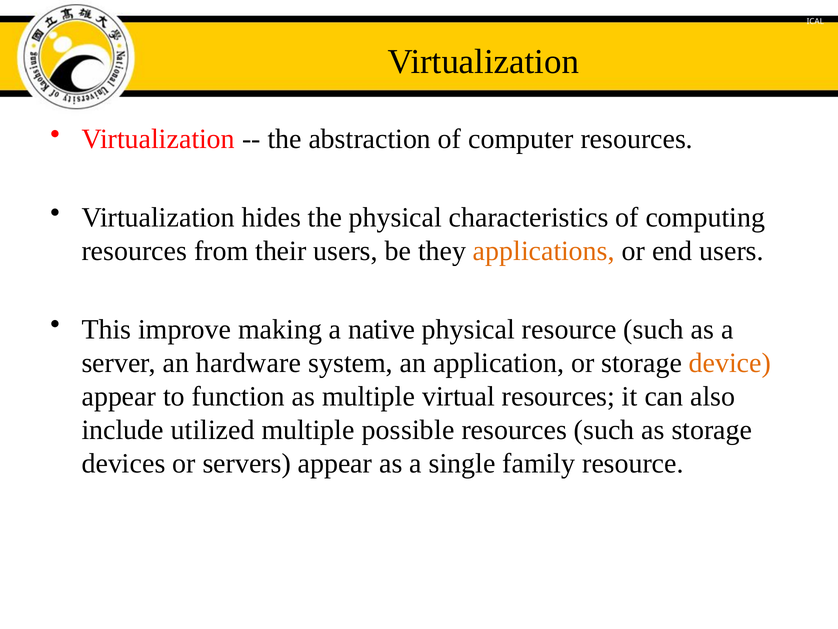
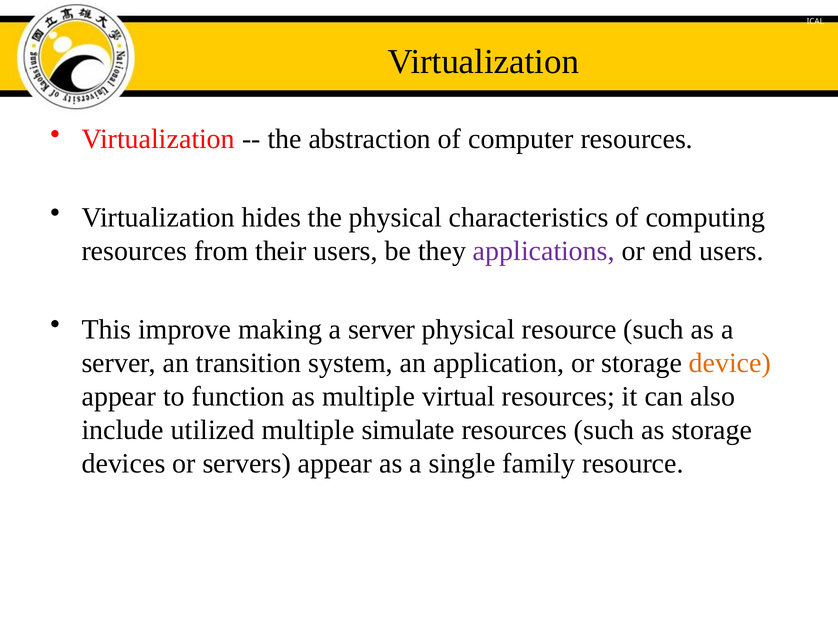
applications colour: orange -> purple
making a native: native -> server
hardware: hardware -> transition
possible: possible -> simulate
